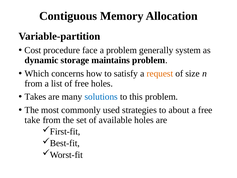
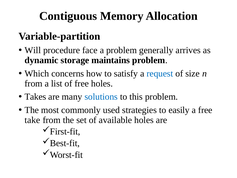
Cost: Cost -> Will
system: system -> arrives
request colour: orange -> blue
about: about -> easily
